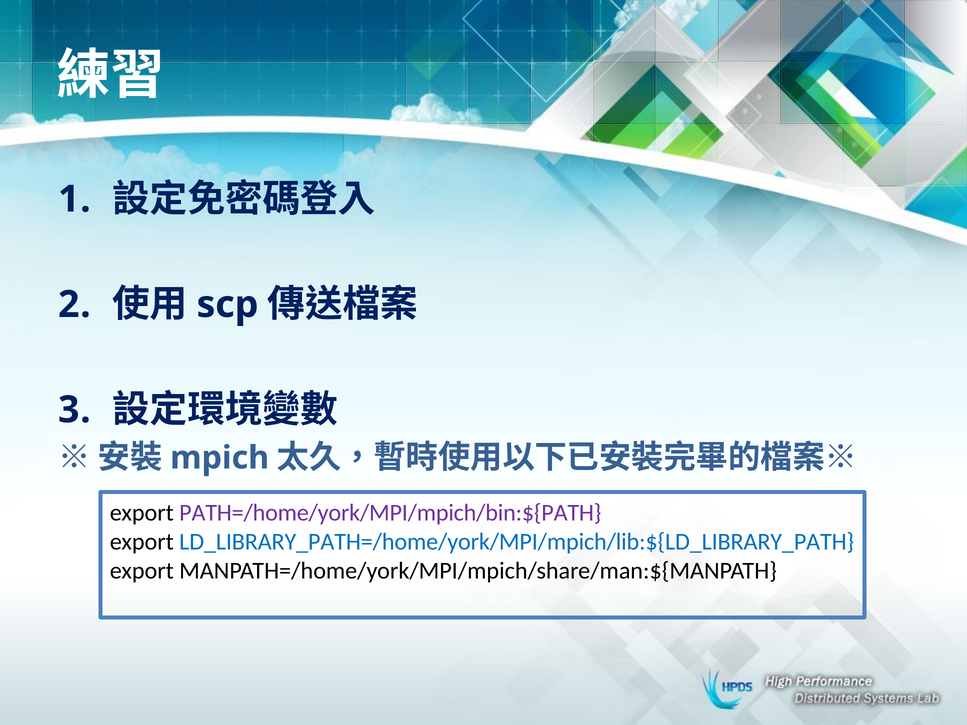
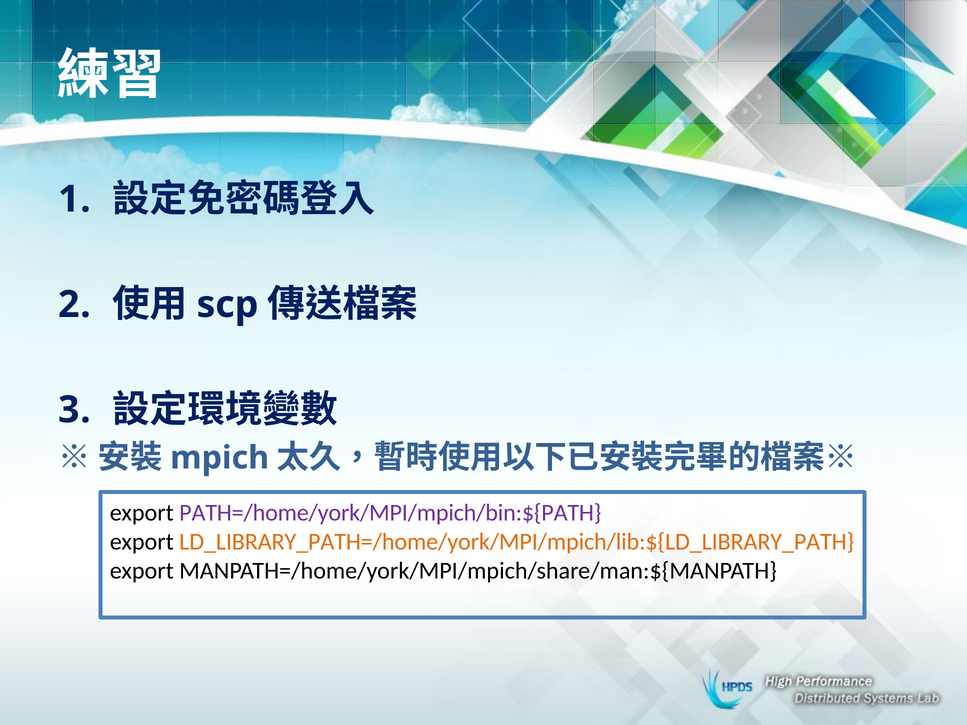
LD_LIBRARY_PATH=/home/york/MPI/mpich/lib:${LD_LIBRARY_PATH colour: blue -> orange
